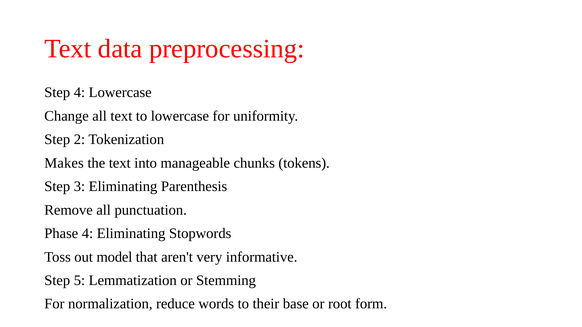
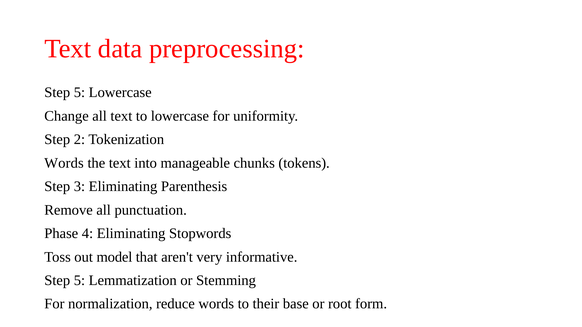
4 at (79, 93): 4 -> 5
Makes at (64, 163): Makes -> Words
